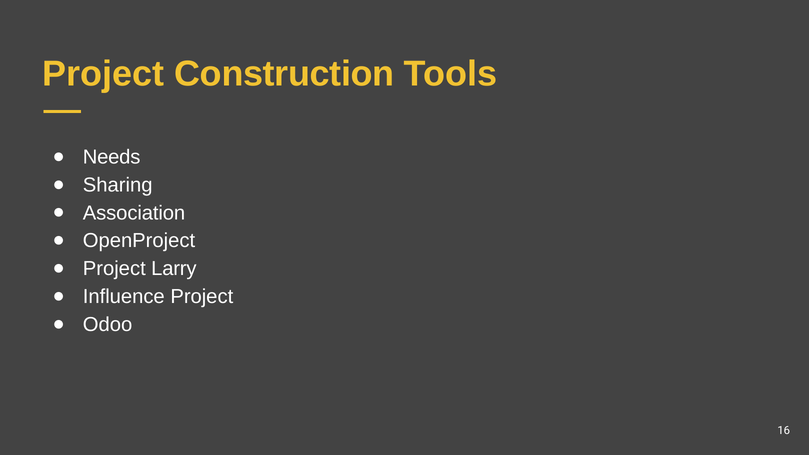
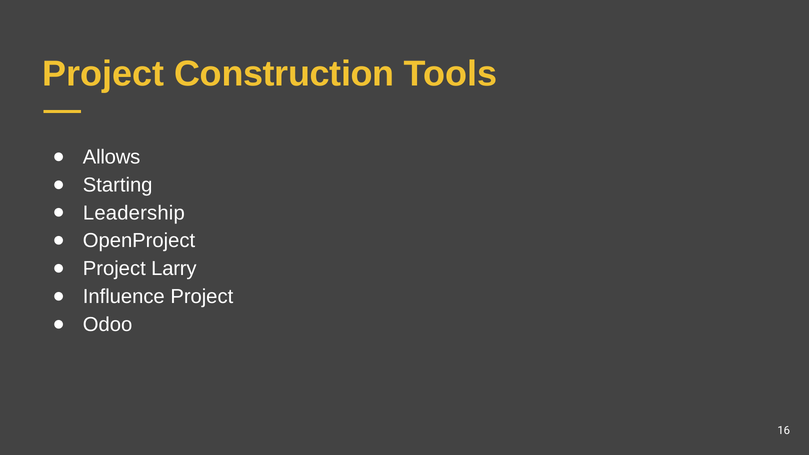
Needs: Needs -> Allows
Sharing: Sharing -> Starting
Association: Association -> Leadership
